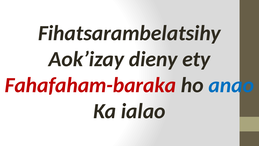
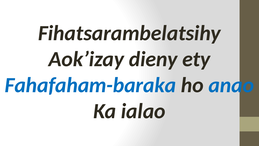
Fahafaham-baraka colour: red -> blue
